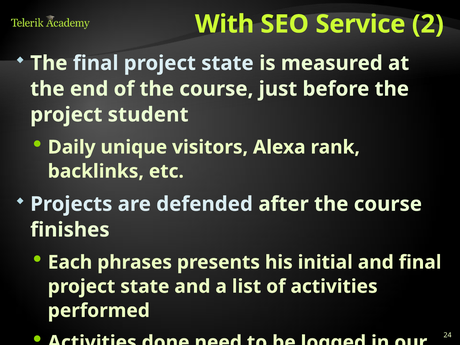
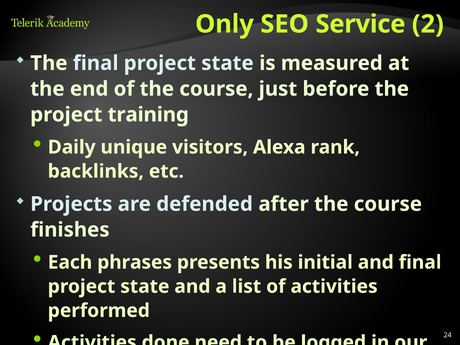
With: With -> Only
student: student -> training
